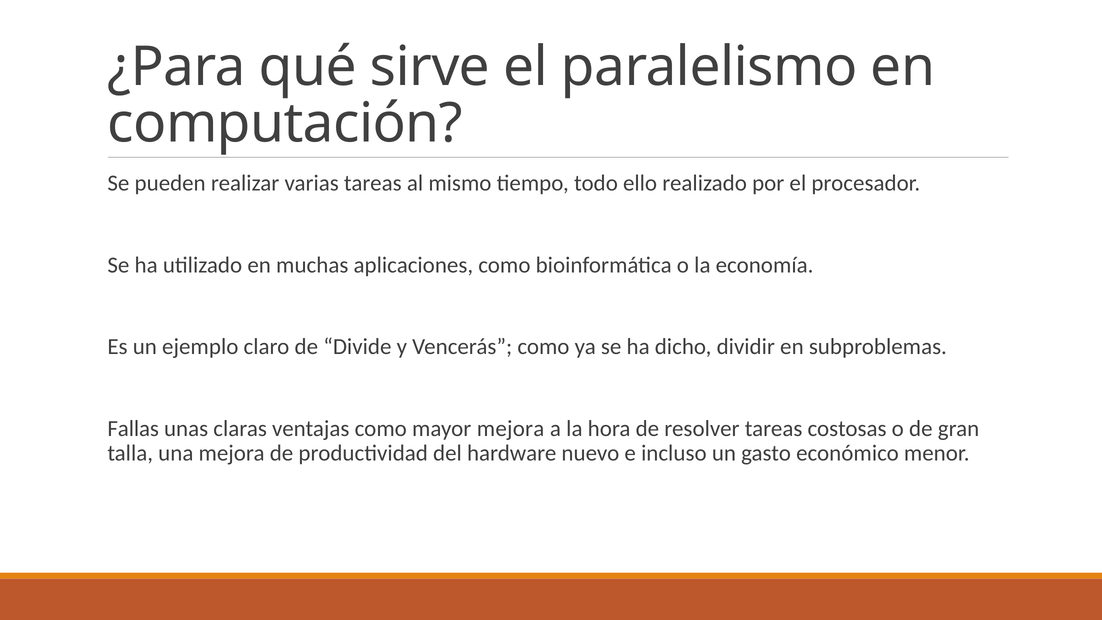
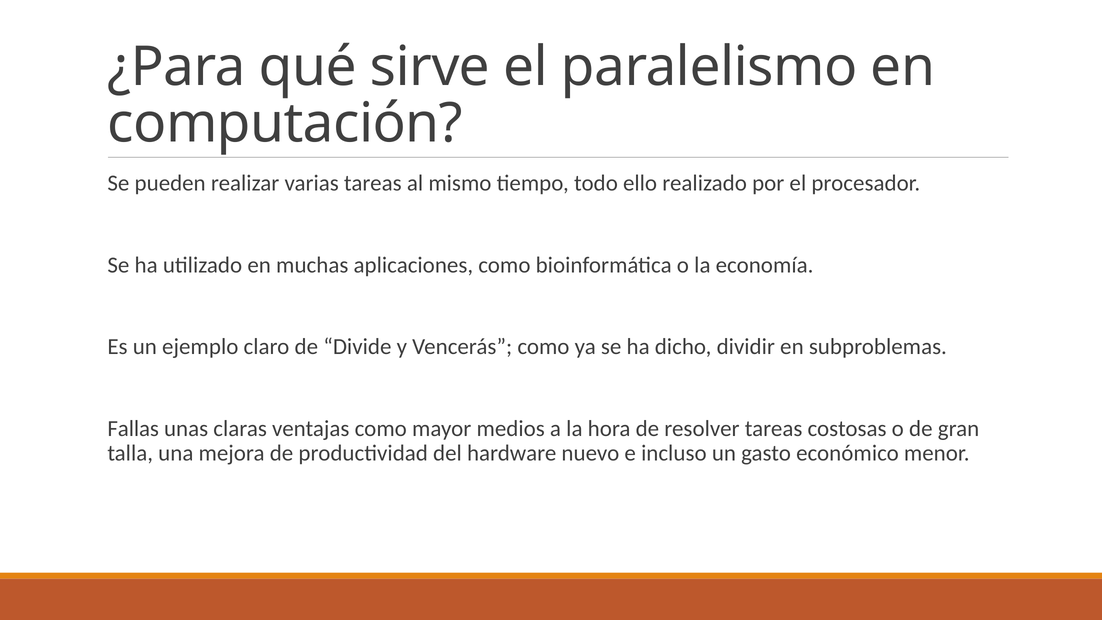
mayor mejora: mejora -> medios
